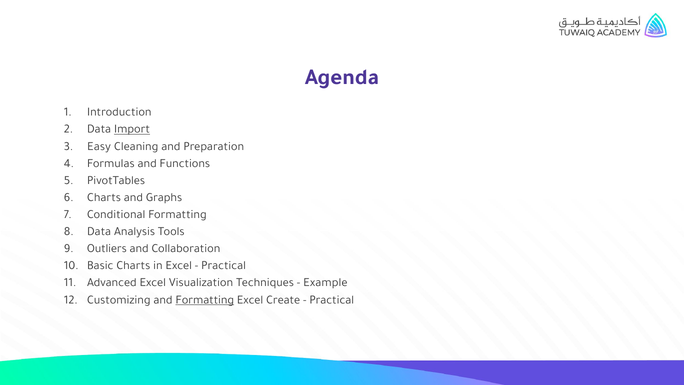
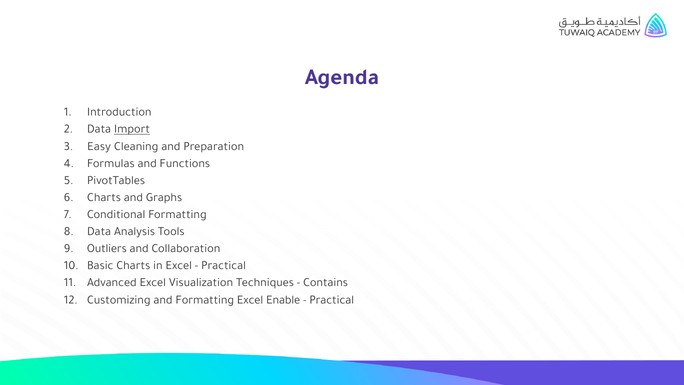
Example: Example -> Contains
Formatting at (205, 299) underline: present -> none
Create: Create -> Enable
